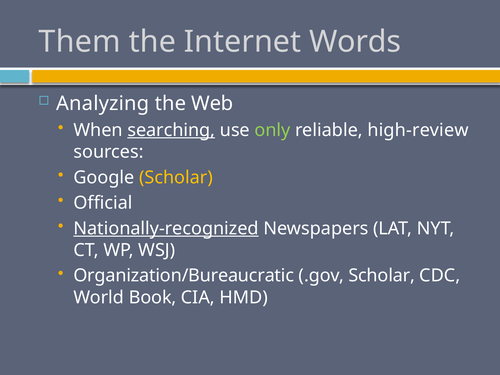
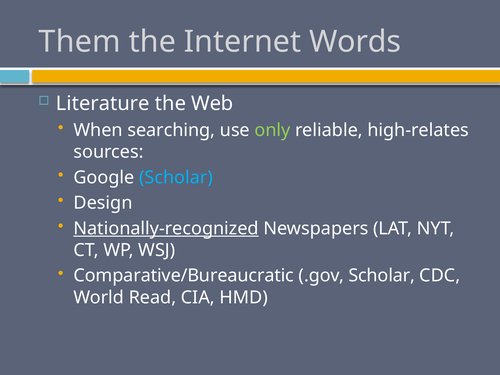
Analyzing: Analyzing -> Literature
searching underline: present -> none
high-review: high-review -> high-relates
Scholar at (176, 177) colour: yellow -> light blue
Official: Official -> Design
Organization/Bureaucratic: Organization/Bureaucratic -> Comparative/Bureaucratic
Book: Book -> Read
